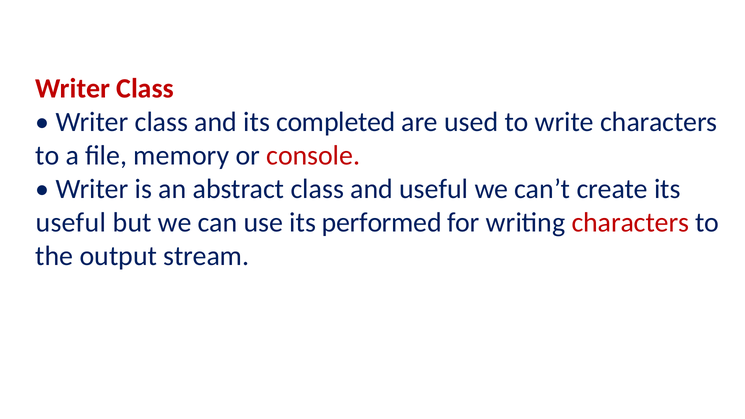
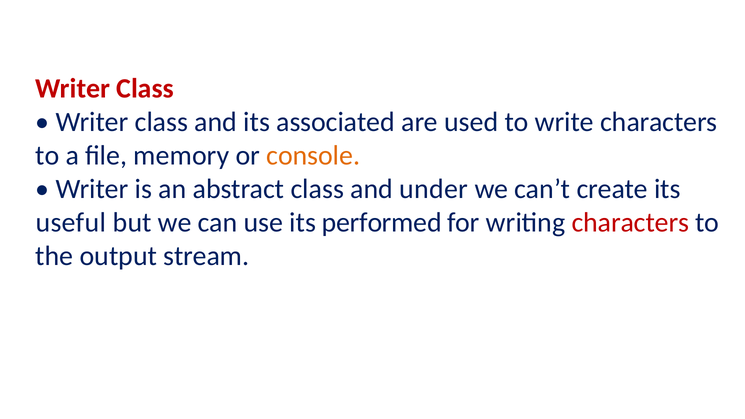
completed: completed -> associated
console colour: red -> orange
and useful: useful -> under
